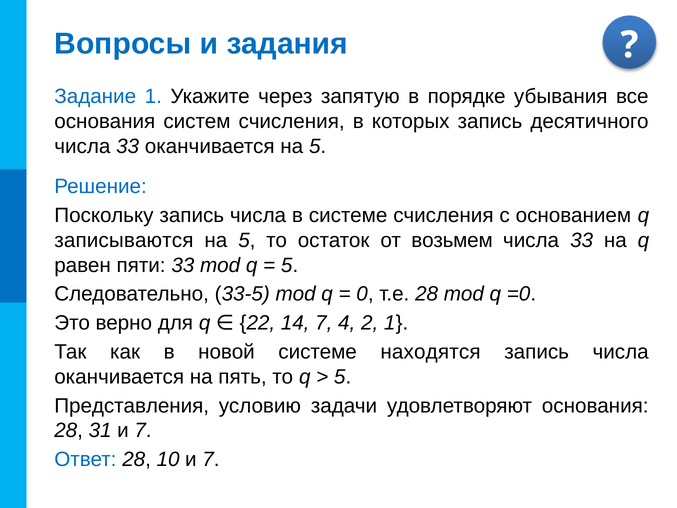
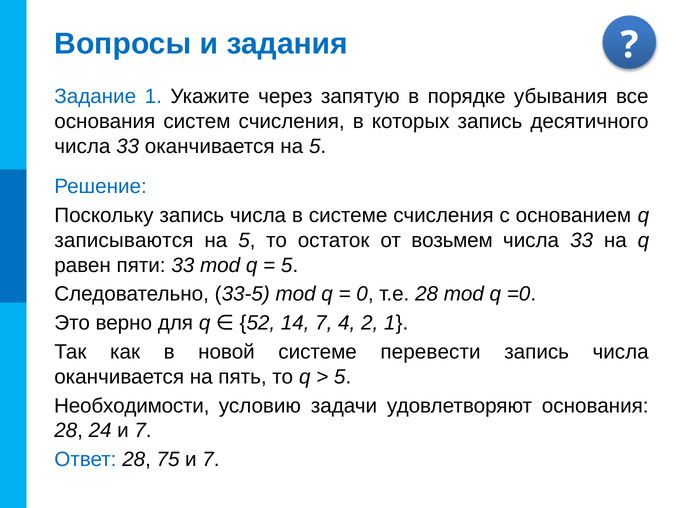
22: 22 -> 52
находятся: находятся -> перевести
Представления: Представления -> Необходимости
31: 31 -> 24
10: 10 -> 75
